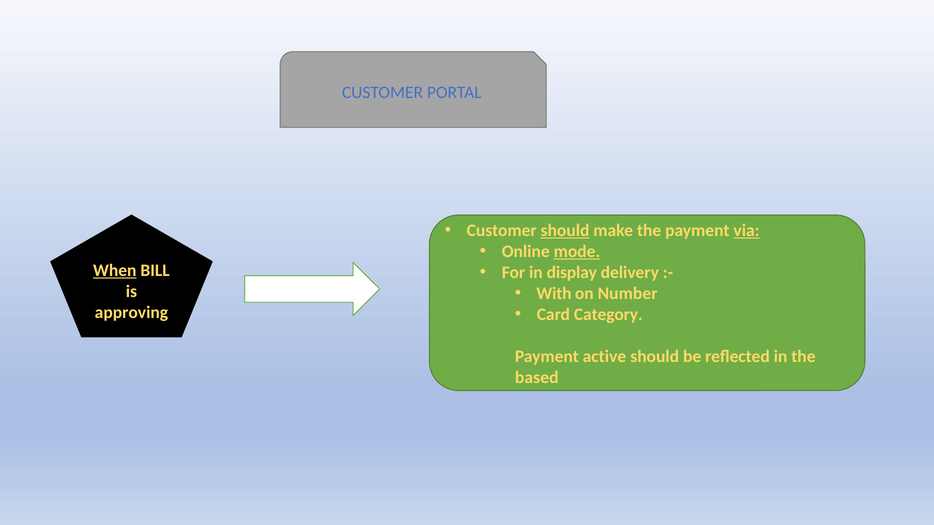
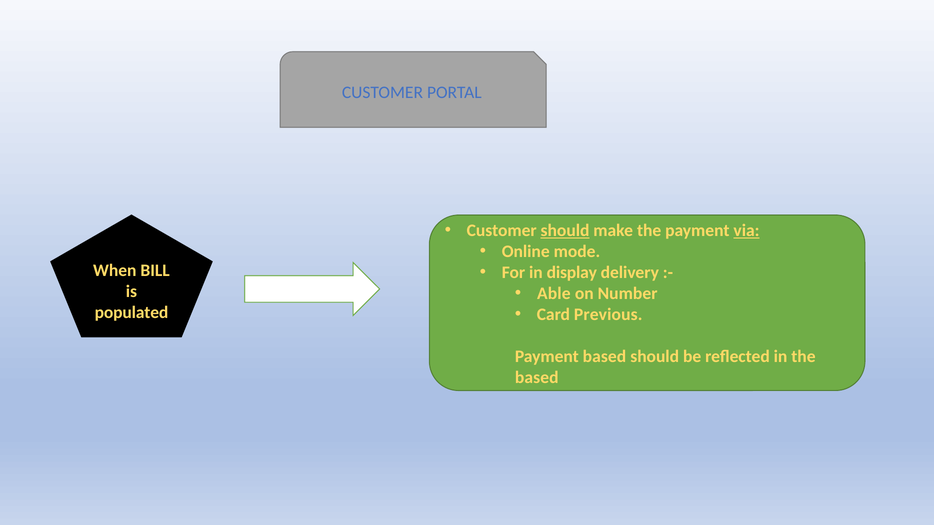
mode underline: present -> none
When underline: present -> none
With: With -> Able
approving: approving -> populated
Category: Category -> Previous
Payment active: active -> based
